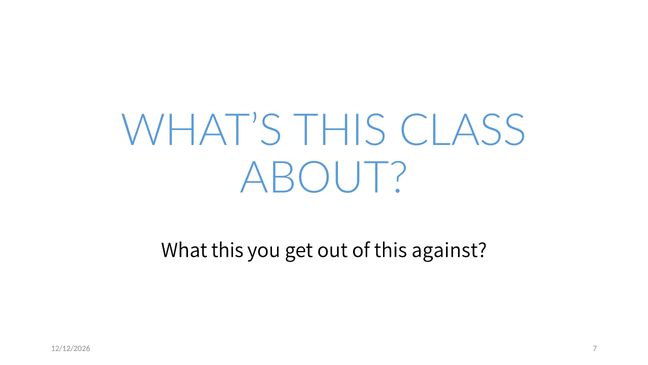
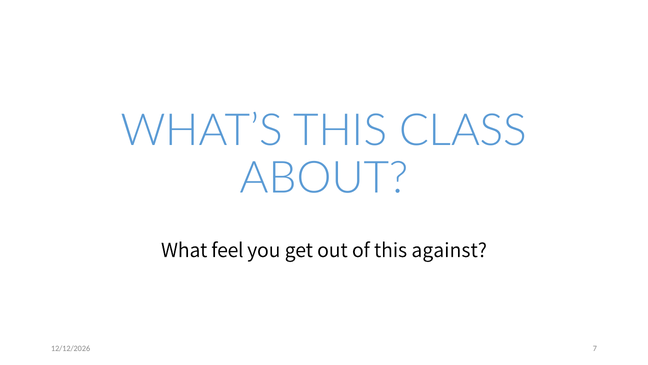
What this: this -> feel
